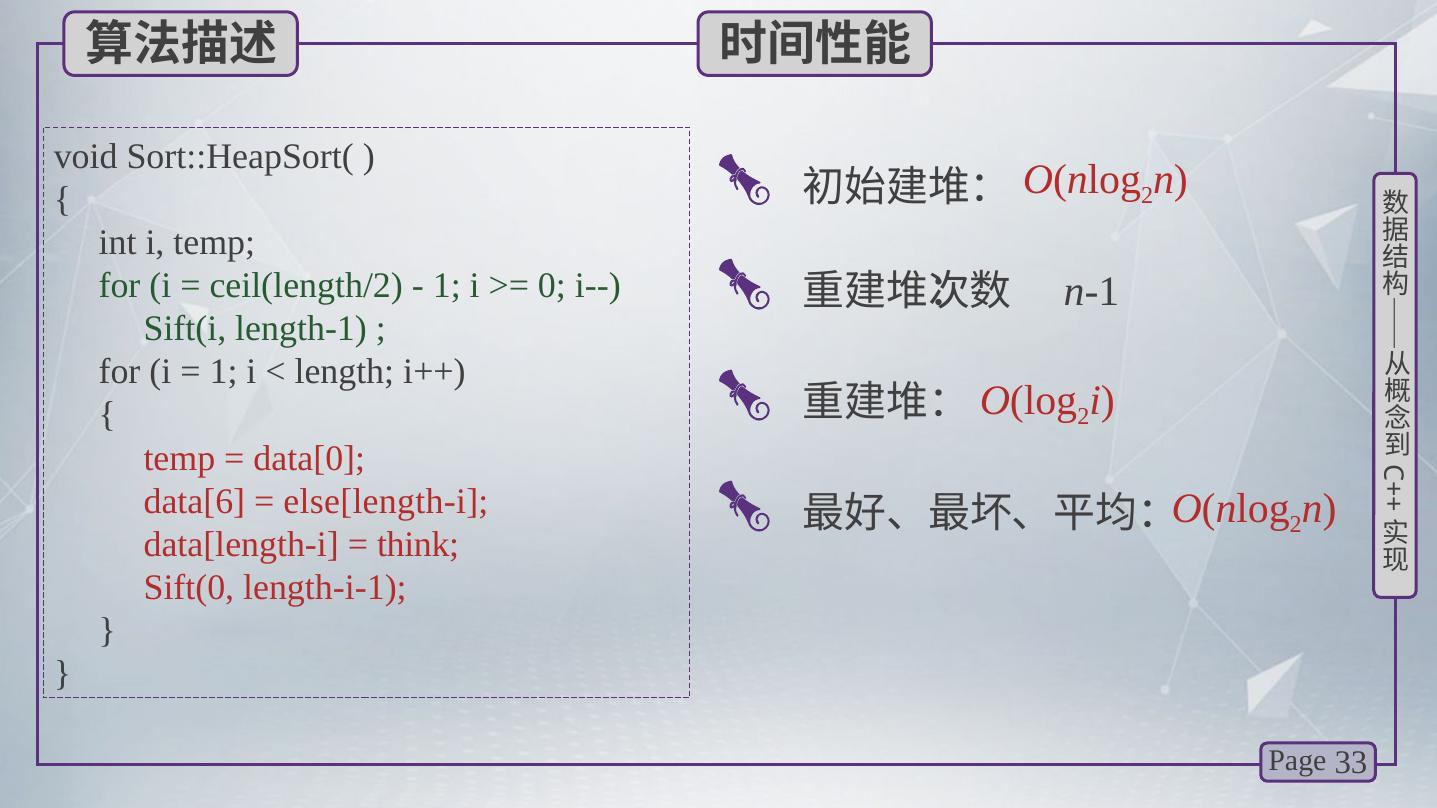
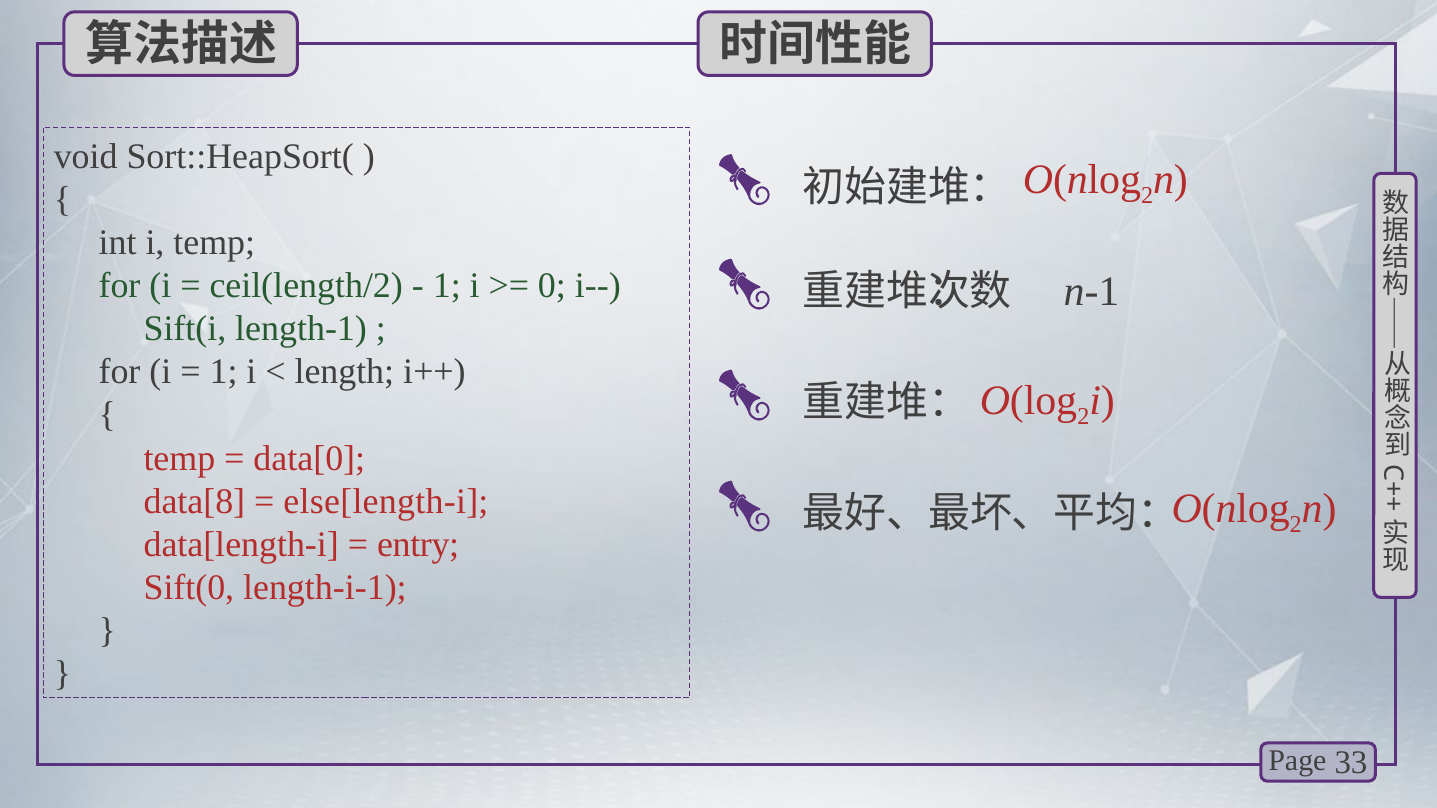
data[6: data[6 -> data[8
think: think -> entry
